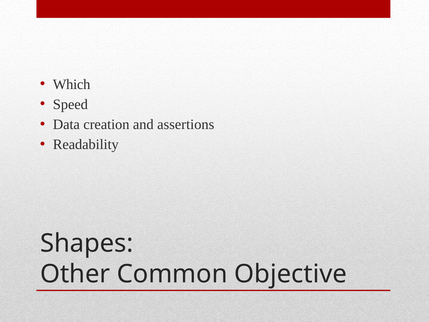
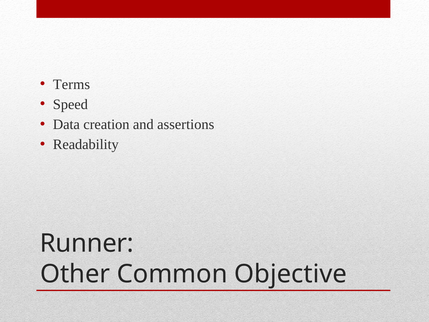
Which: Which -> Terms
Shapes: Shapes -> Runner
